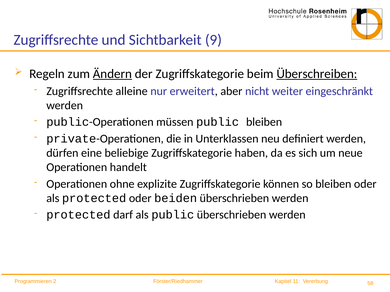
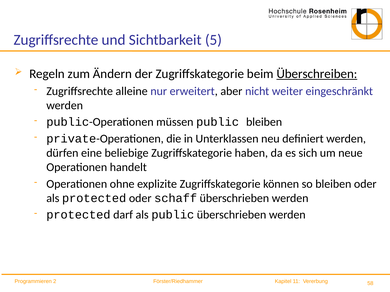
9: 9 -> 5
Ändern underline: present -> none
beiden: beiden -> schaff
